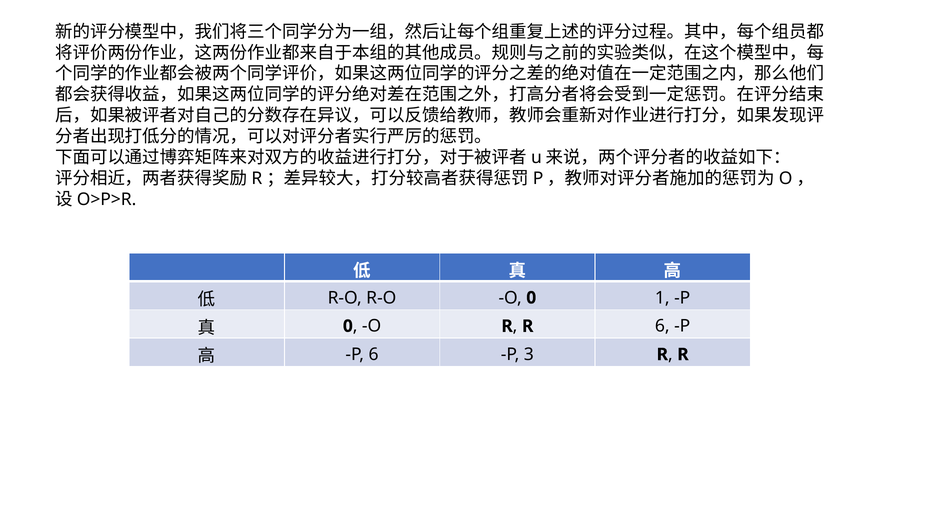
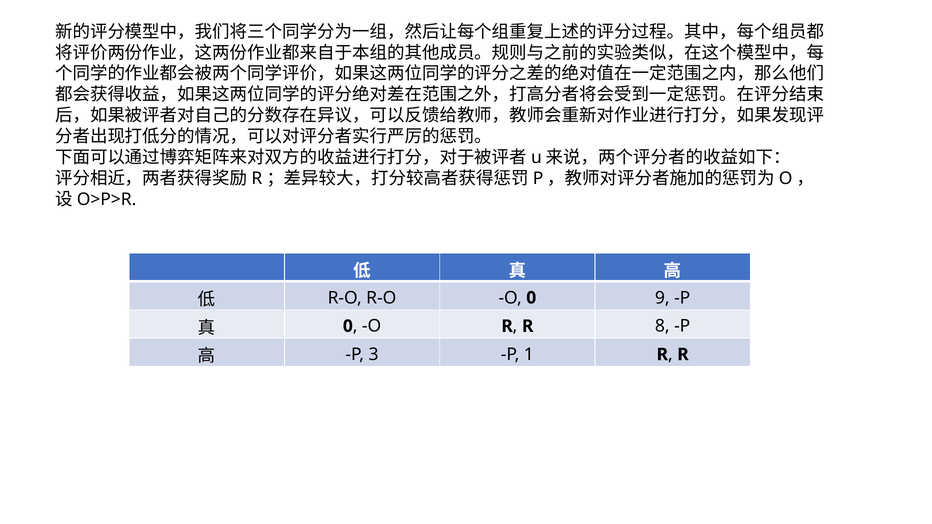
1: 1 -> 9
6 at (662, 326): 6 -> 8
P 6: 6 -> 3
3: 3 -> 1
